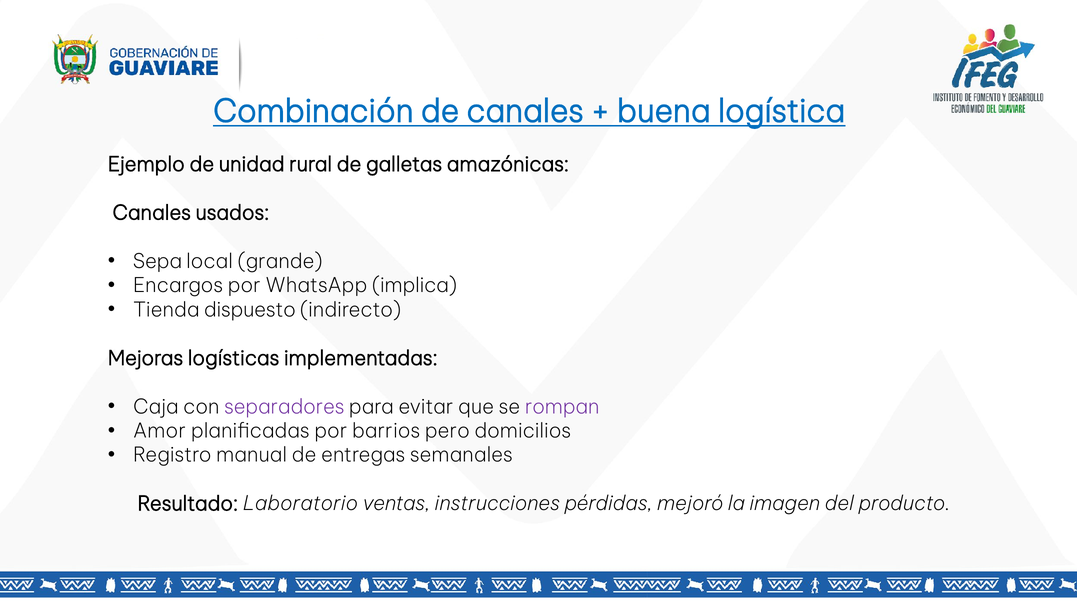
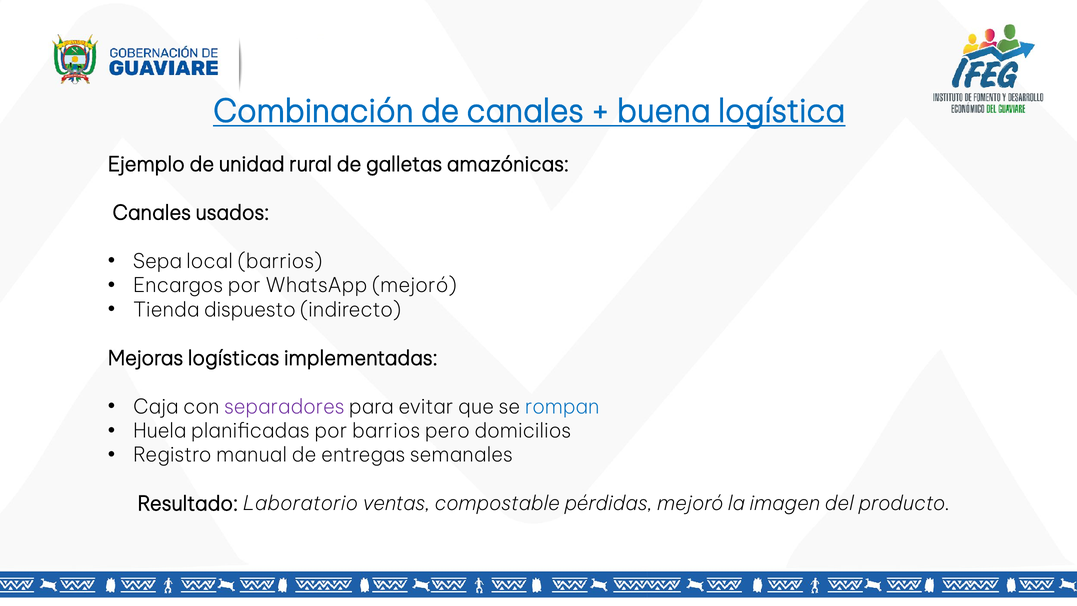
local grande: grande -> barrios
WhatsApp implica: implica -> mejoró
rompan colour: purple -> blue
Amor: Amor -> Huela
instrucciones: instrucciones -> compostable
